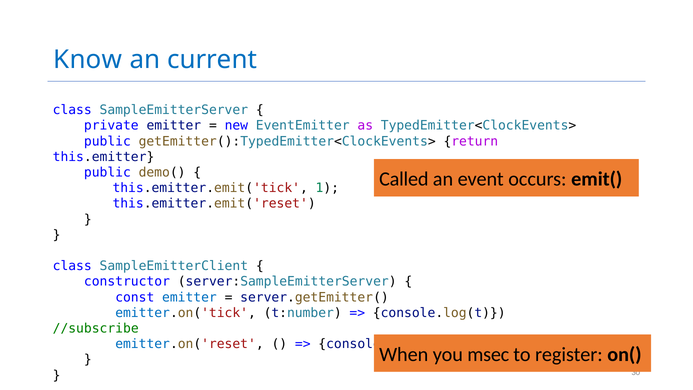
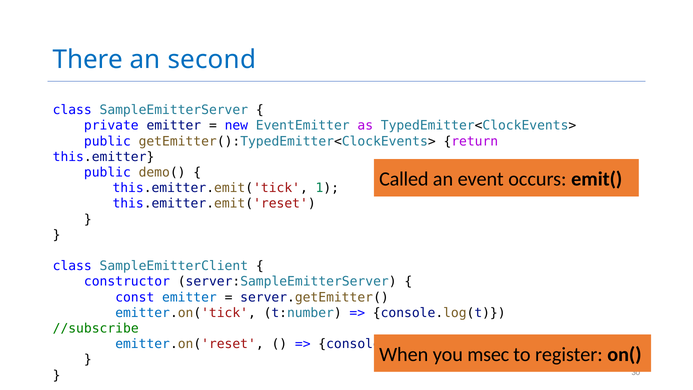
Know: Know -> There
current: current -> second
